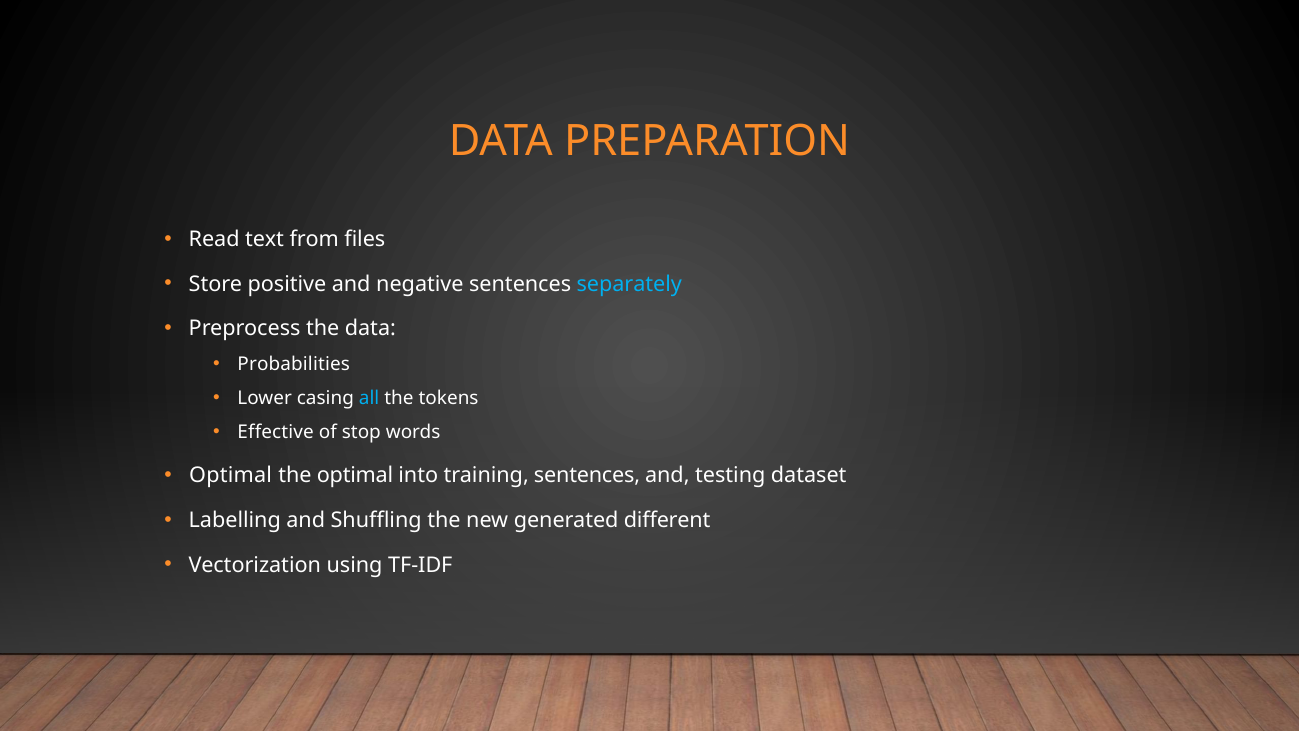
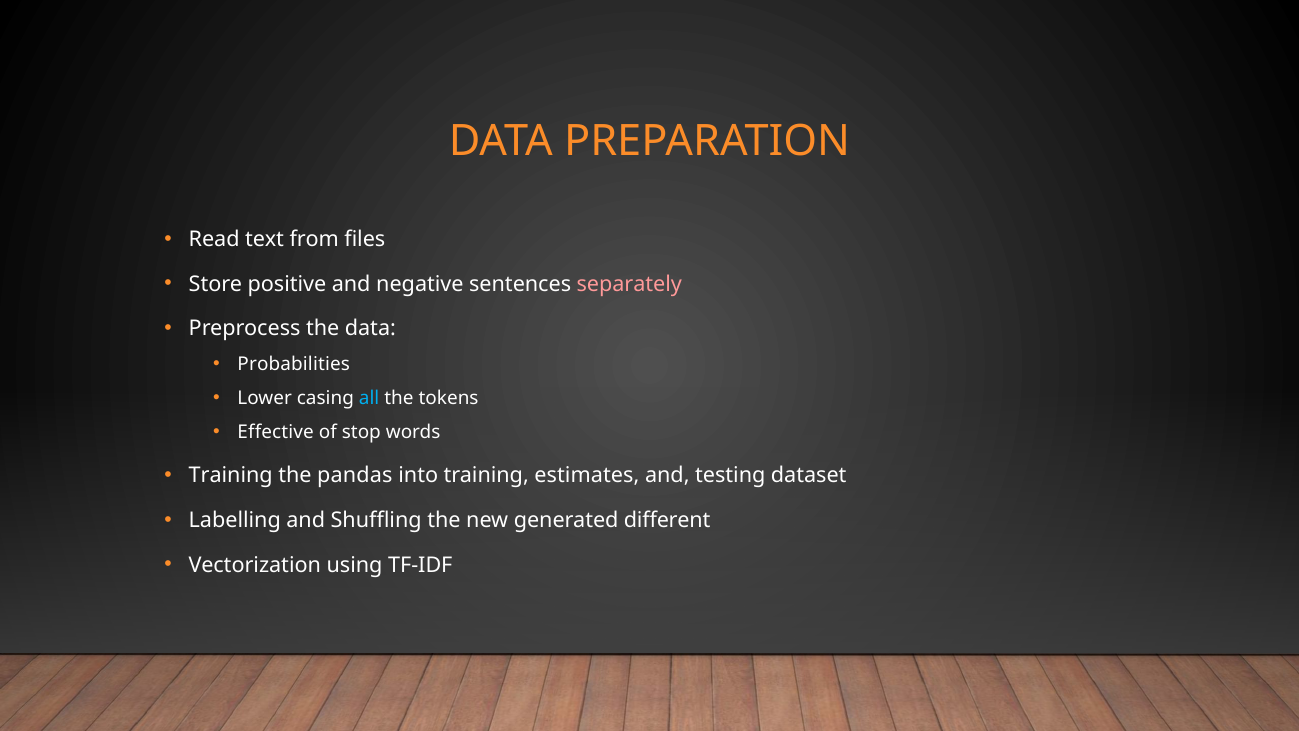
separately colour: light blue -> pink
Optimal at (231, 475): Optimal -> Training
the optimal: optimal -> pandas
training sentences: sentences -> estimates
